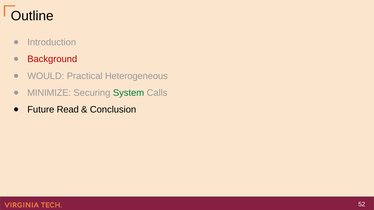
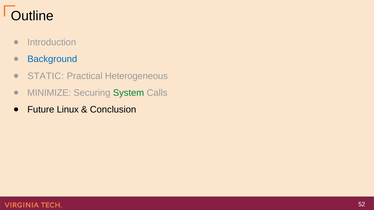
Background colour: red -> blue
WOULD: WOULD -> STATIC
Read: Read -> Linux
